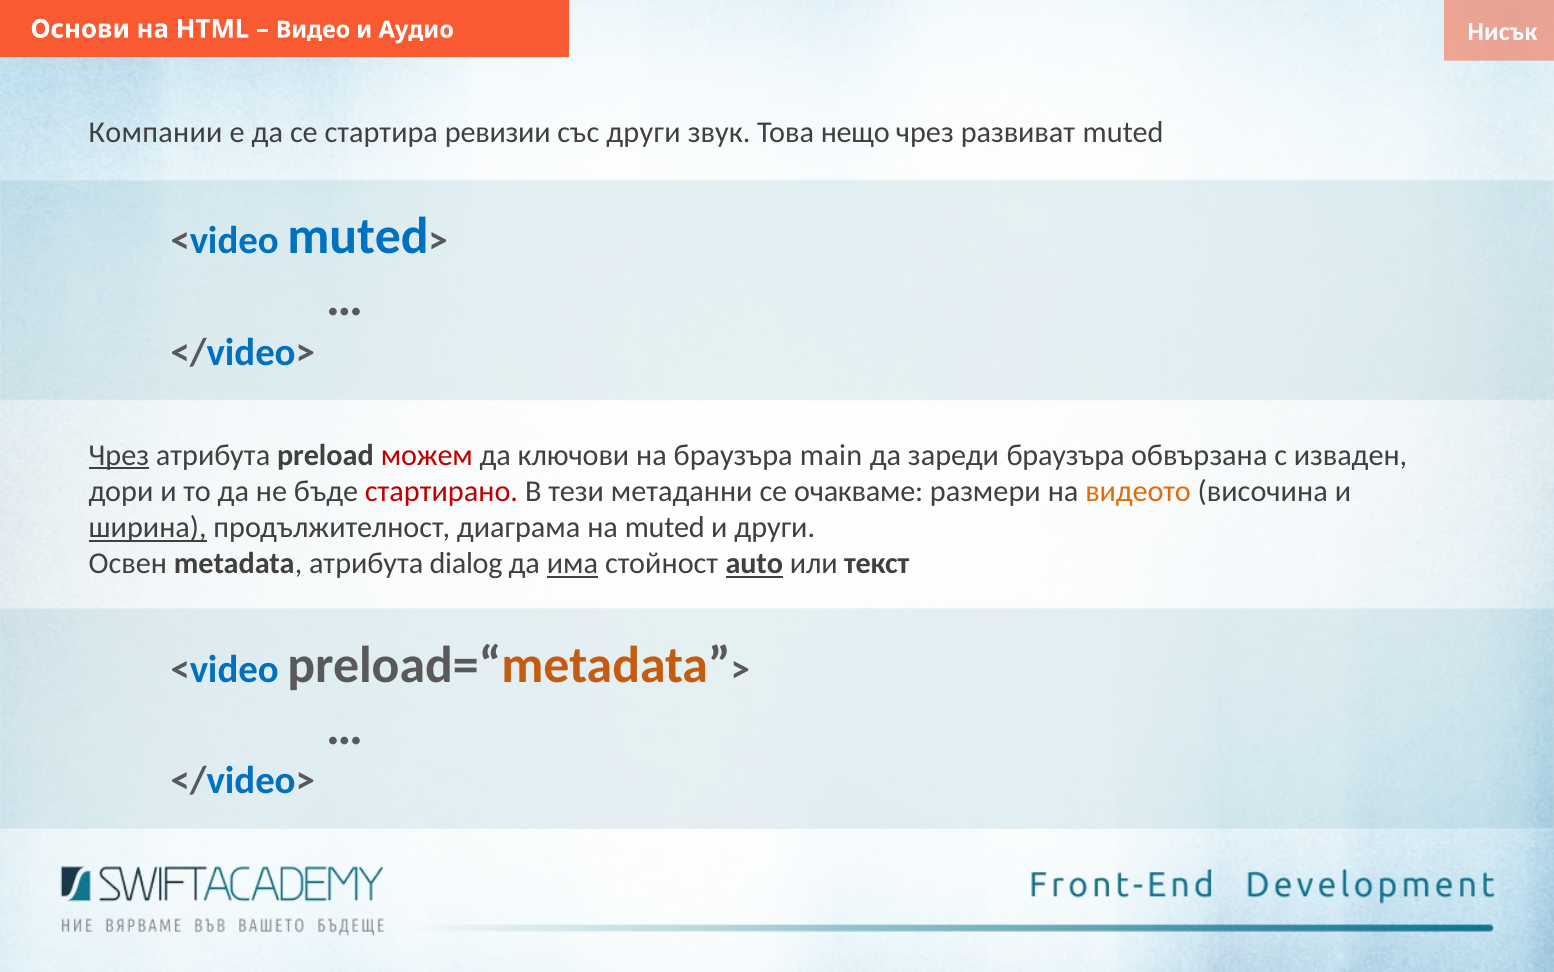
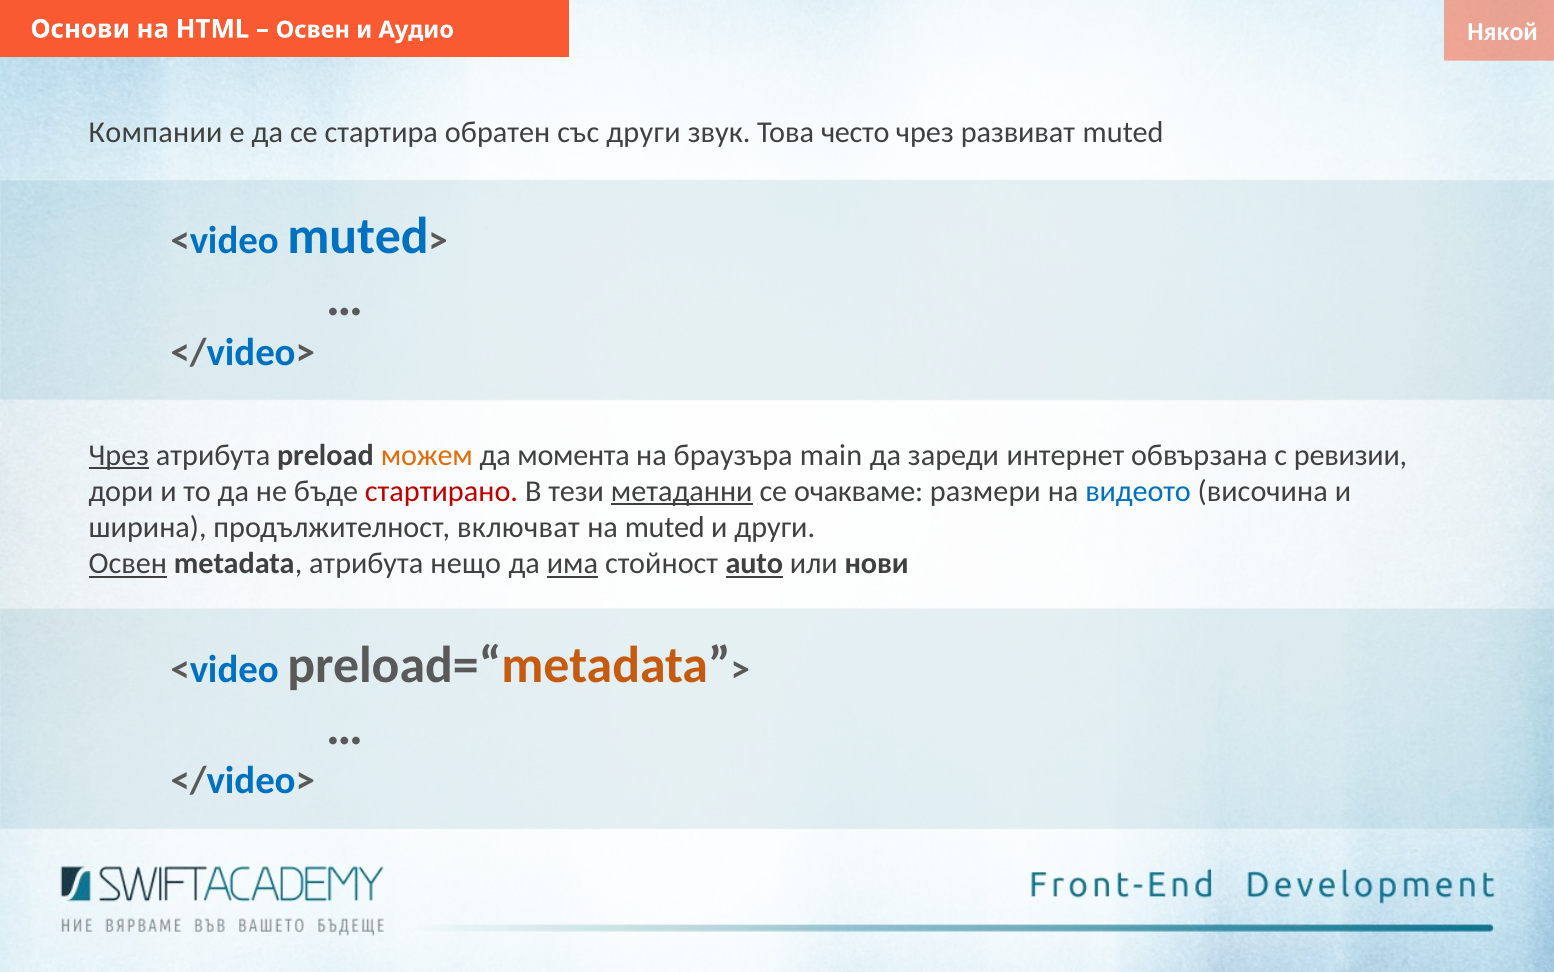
Нисък: Нисък -> Някой
Видео at (313, 30): Видео -> Освен
ревизии: ревизии -> обратен
нещо: нещо -> често
можем colour: red -> orange
ключови: ключови -> момента
зареди браузъра: браузъра -> интернет
изваден: изваден -> ревизии
метаданни underline: none -> present
видеото colour: orange -> blue
ширина underline: present -> none
диаграма: диаграма -> включват
Освен at (128, 564) underline: none -> present
dialog: dialog -> нещо
текст: текст -> нови
